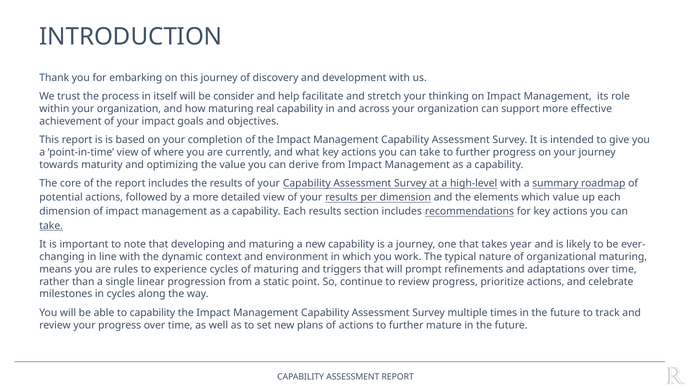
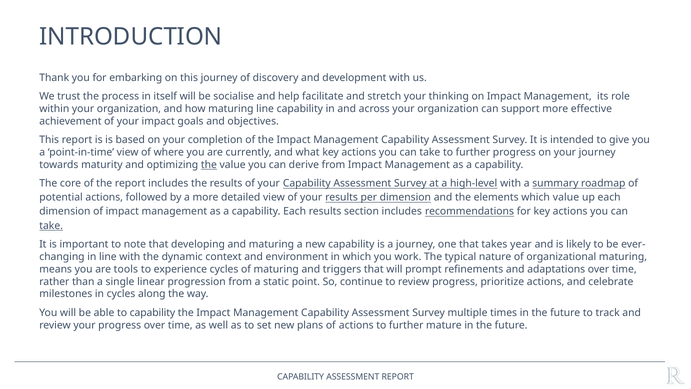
consider: consider -> socialise
maturing real: real -> line
the at (209, 165) underline: none -> present
rules: rules -> tools
